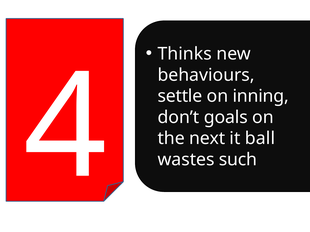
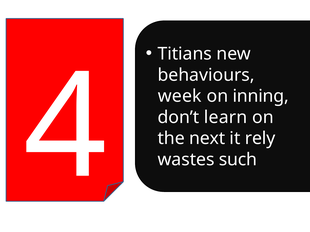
Thinks: Thinks -> Titians
settle: settle -> week
goals: goals -> learn
ball: ball -> rely
